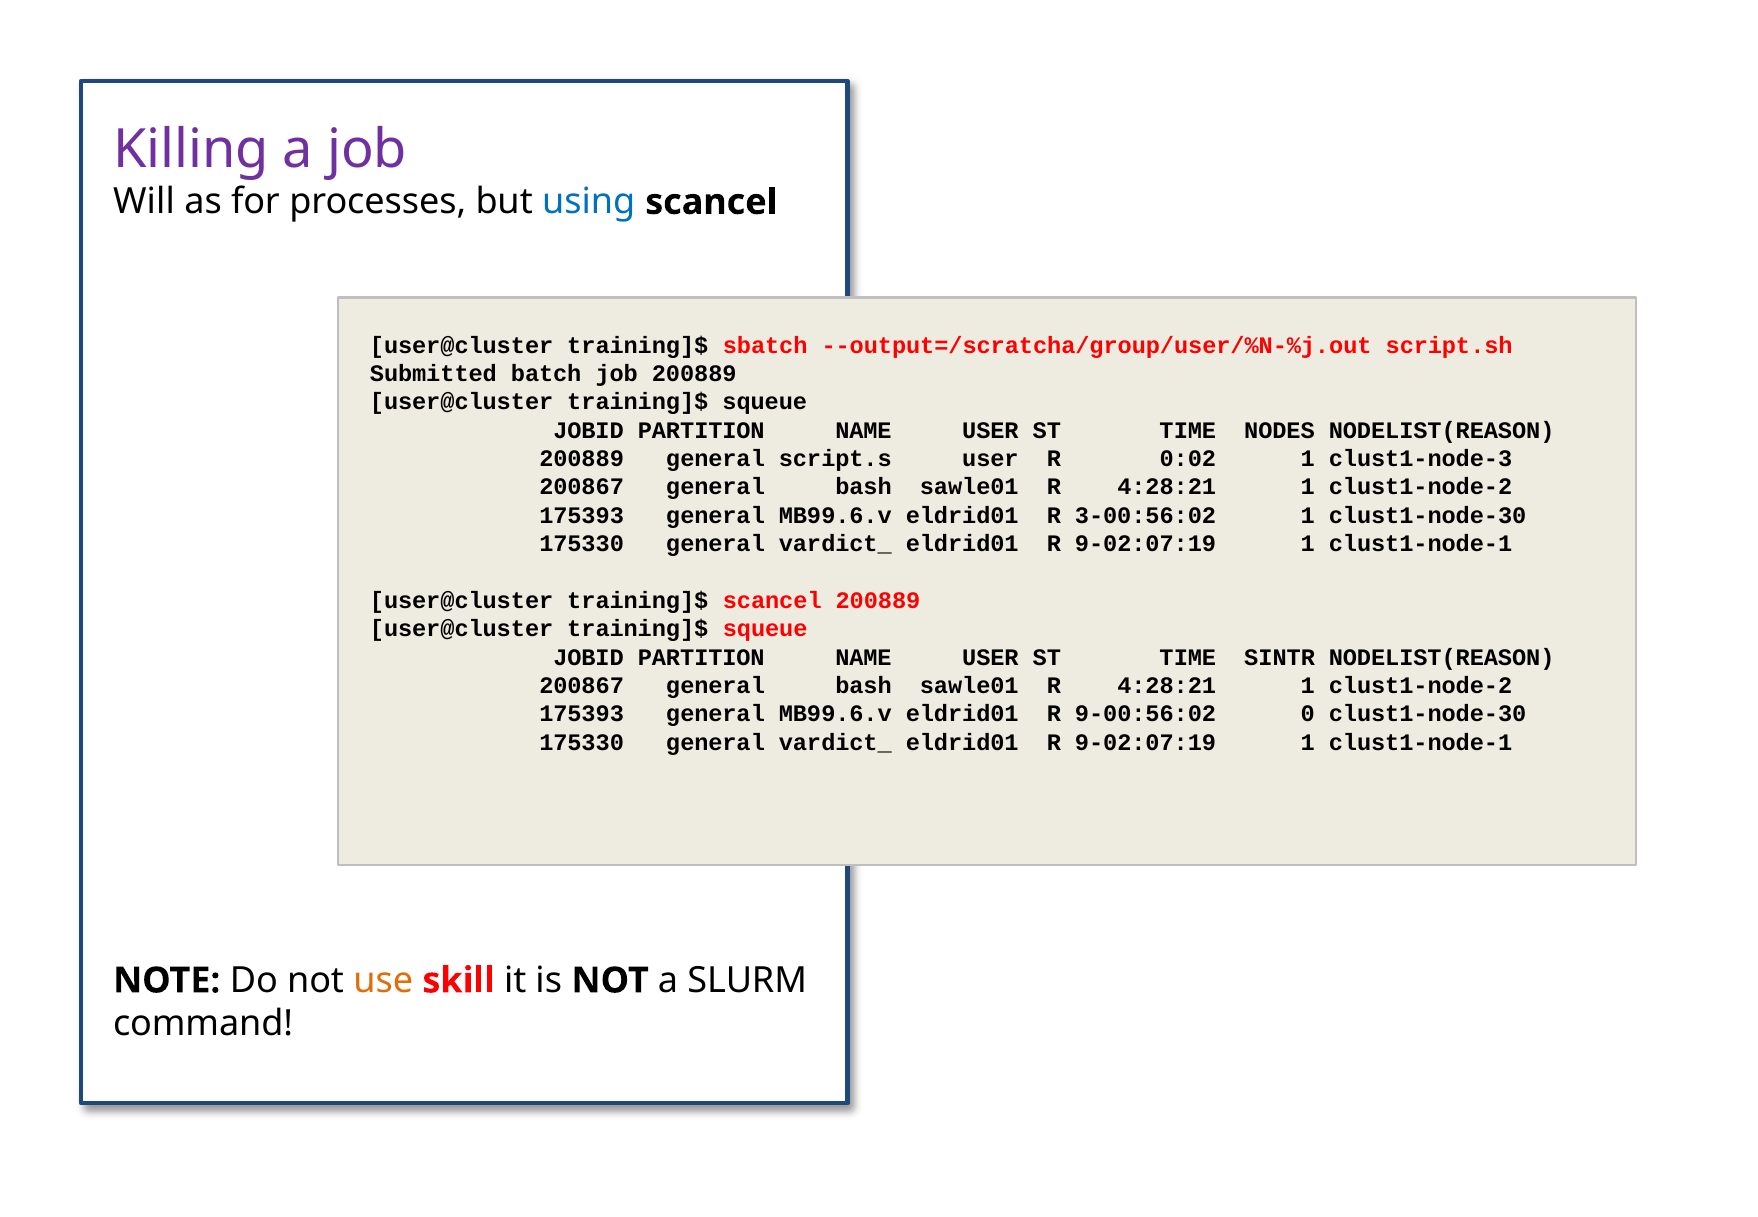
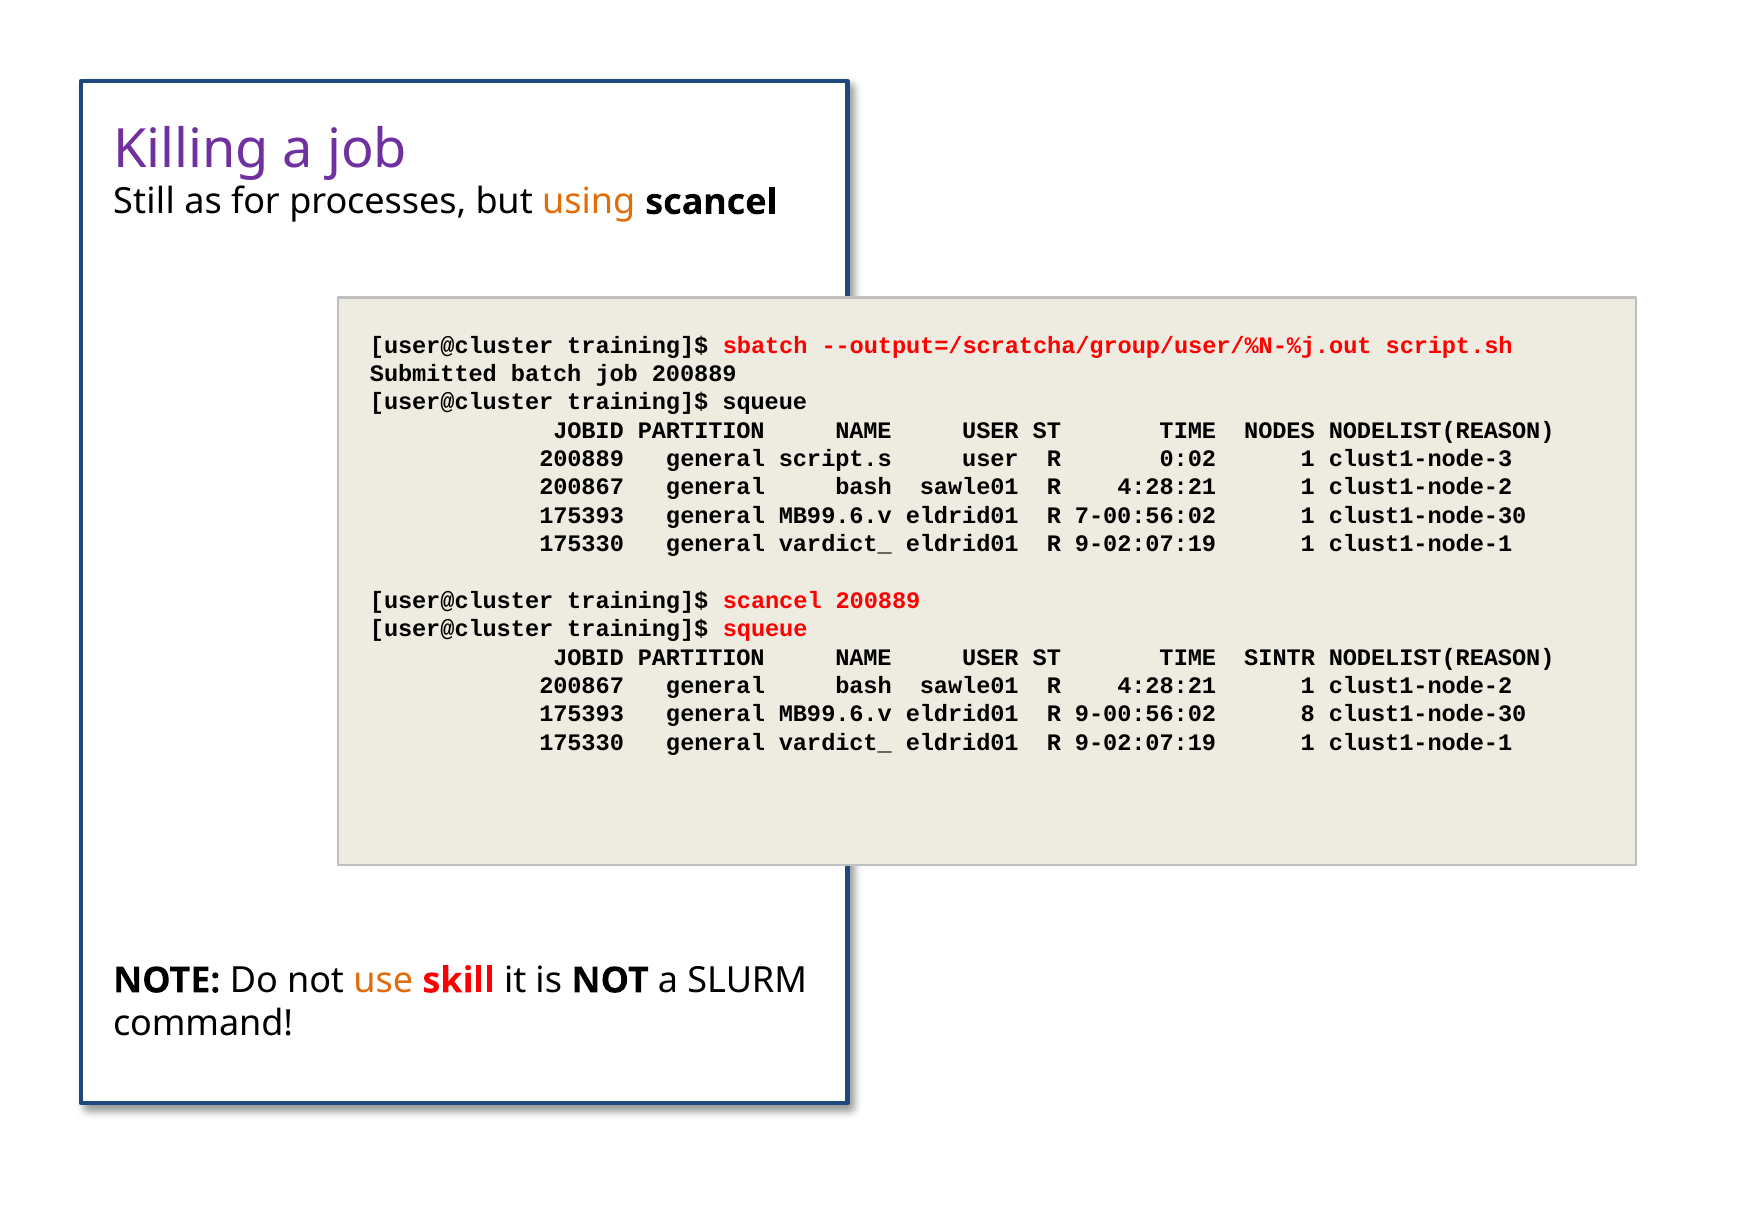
Will: Will -> Still
using colour: blue -> orange
3-00:56:02: 3-00:56:02 -> 7-00:56:02
0: 0 -> 8
